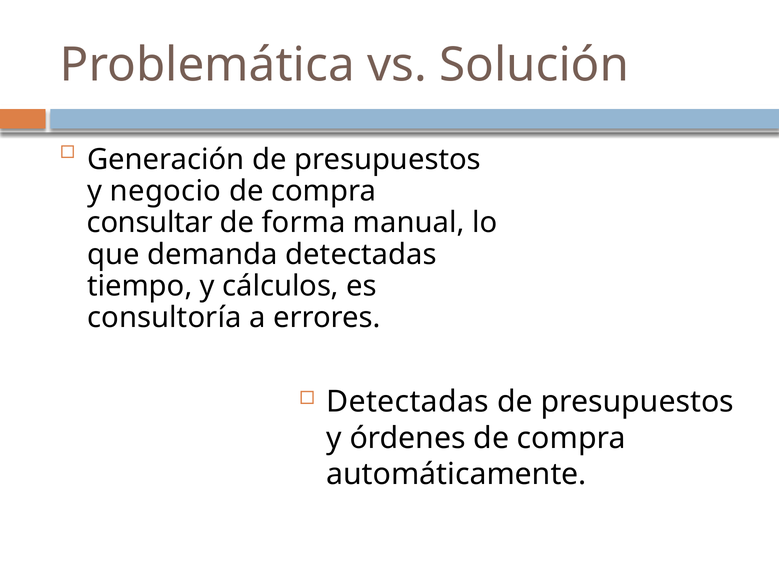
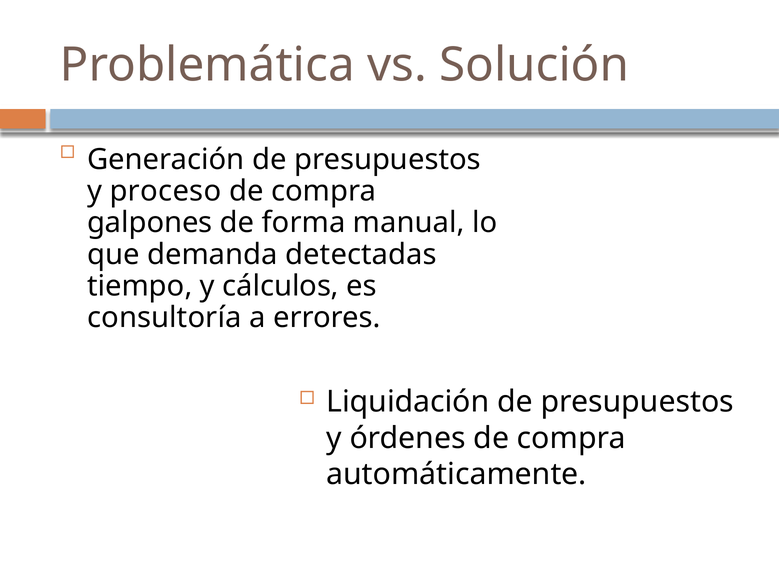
negocio: negocio -> proceso
consultar: consultar -> galpones
Detectadas at (408, 402): Detectadas -> Liquidación
